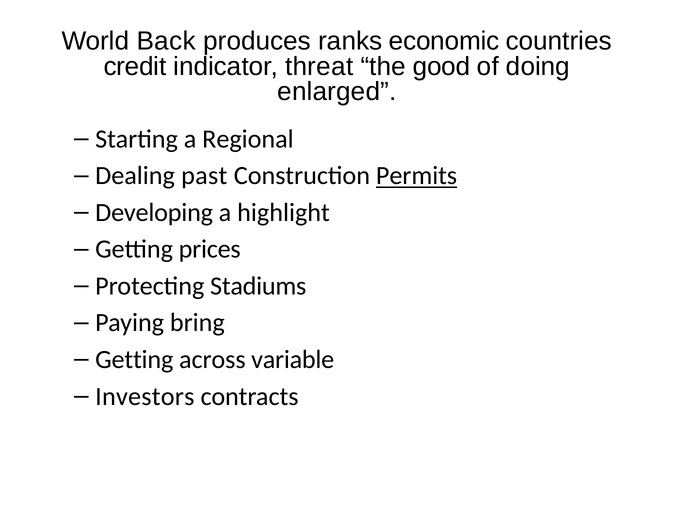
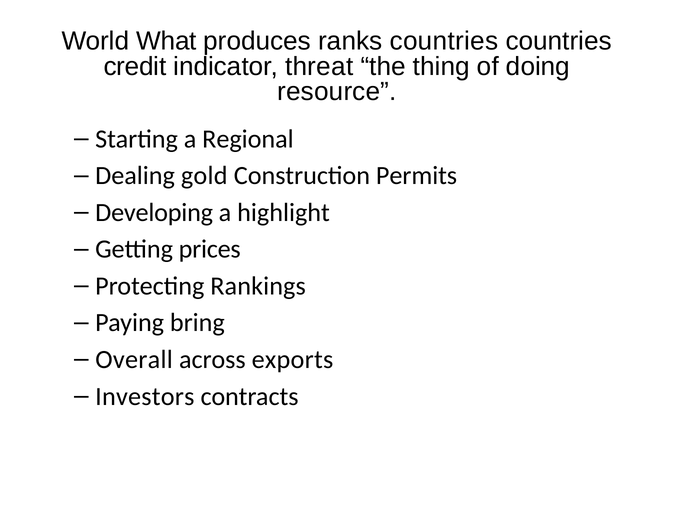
Back: Back -> What
ranks economic: economic -> countries
good: good -> thing
enlarged: enlarged -> resource
past: past -> gold
Permits underline: present -> none
Stadiums: Stadiums -> Rankings
Getting at (134, 359): Getting -> Overall
variable: variable -> exports
